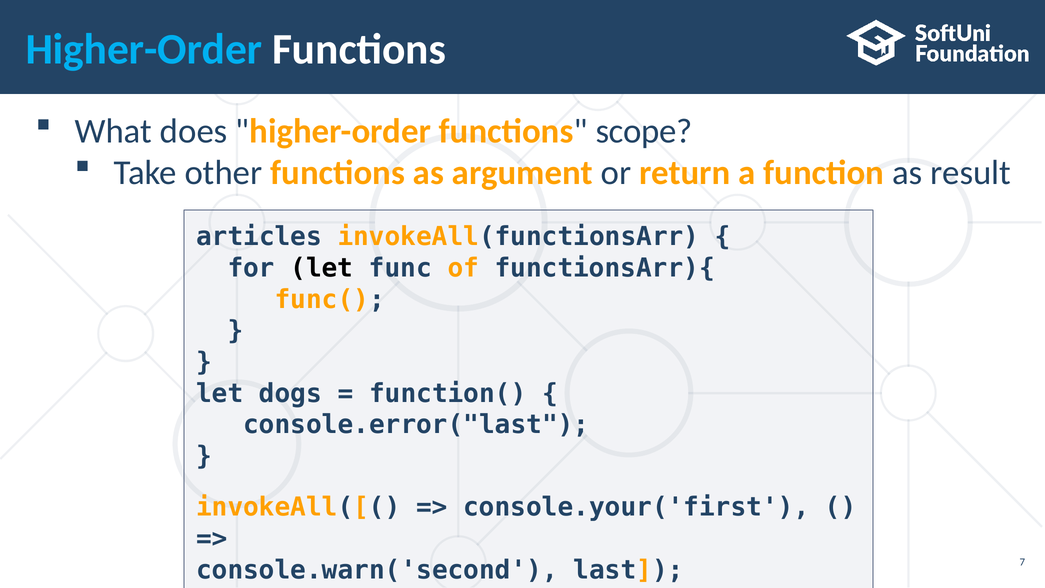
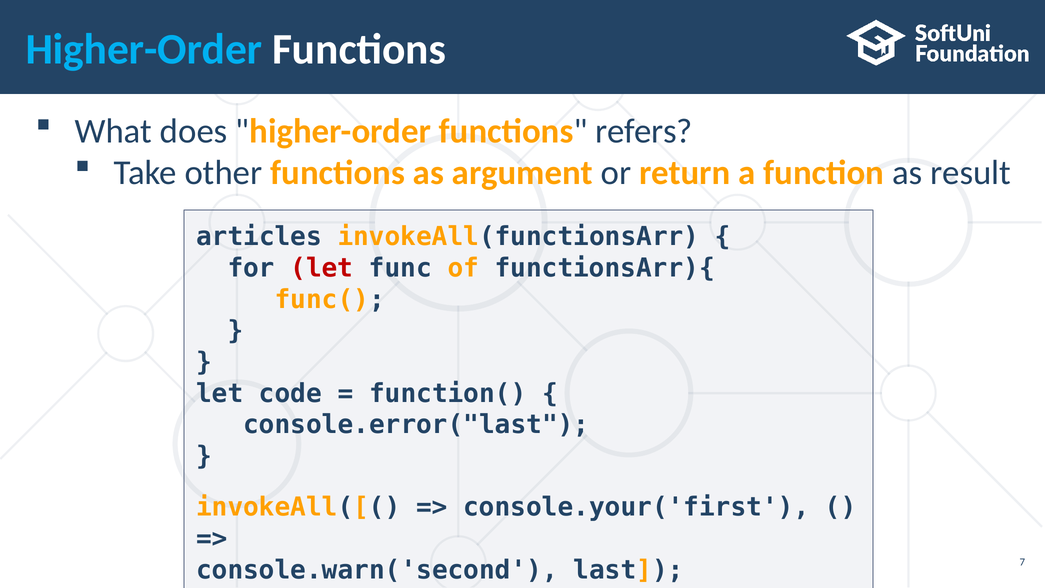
scope: scope -> refers
let at (322, 268) colour: black -> red
dogs: dogs -> code
